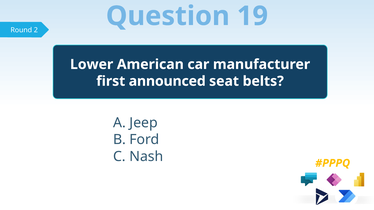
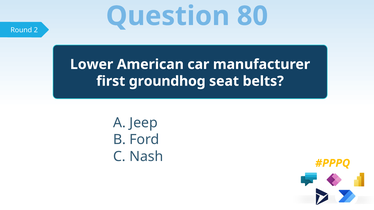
19: 19 -> 80
announced: announced -> groundhog
